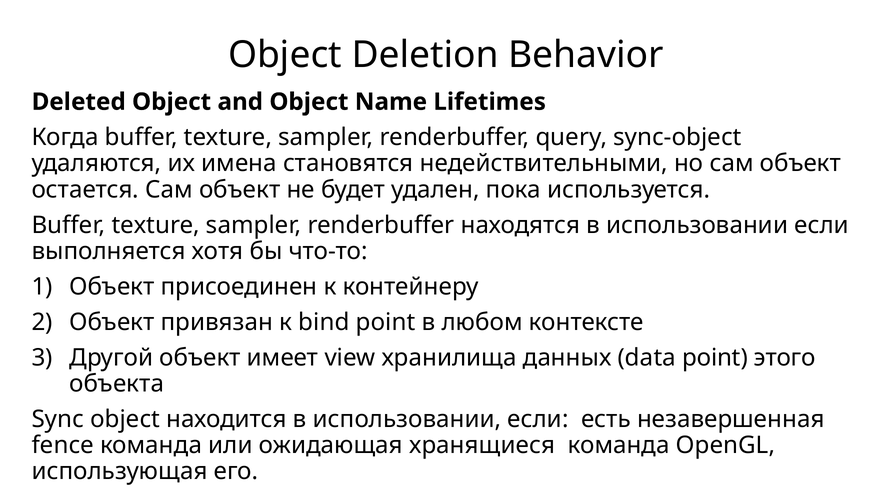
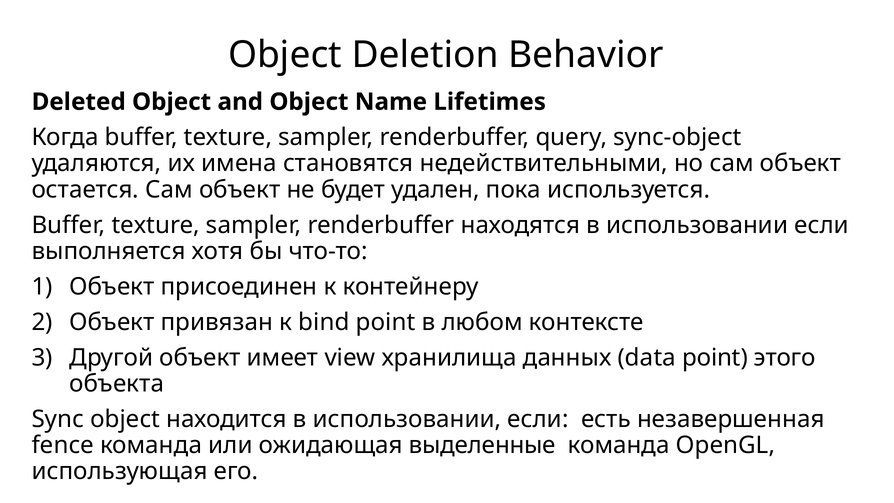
хранящиеся: хранящиеся -> выделенные
